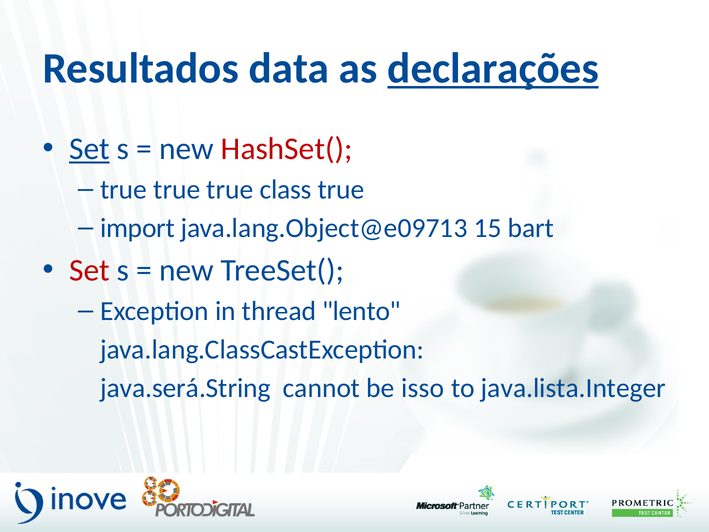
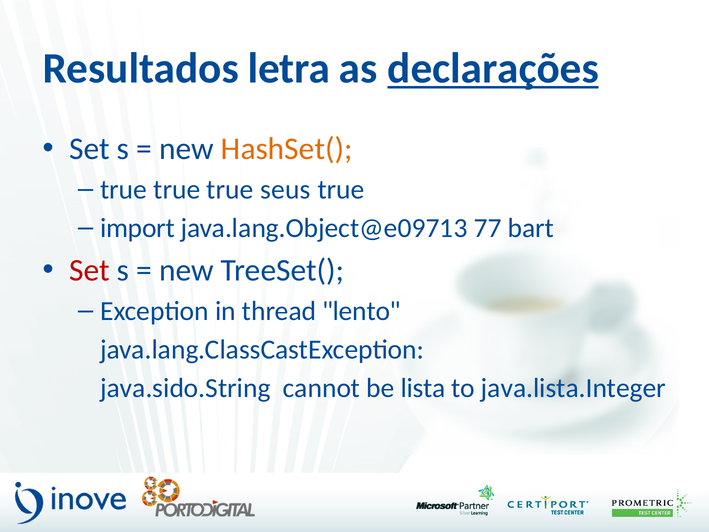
data: data -> letra
Set at (89, 149) underline: present -> none
HashSet( colour: red -> orange
class: class -> seus
15: 15 -> 77
java.será.String: java.será.String -> java.sido.String
isso: isso -> lista
